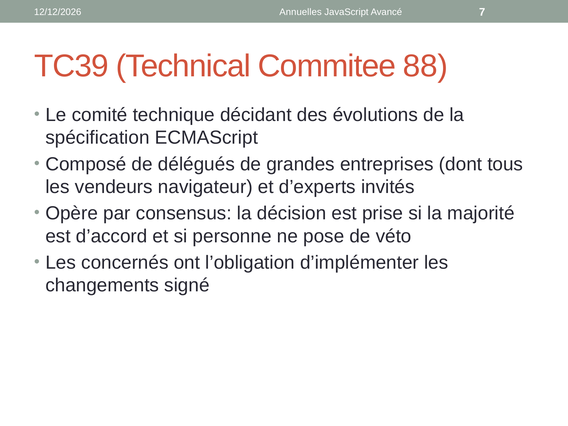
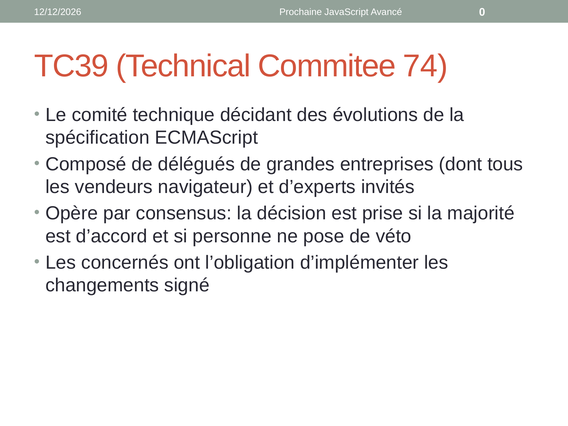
Annuelles: Annuelles -> Prochaine
7: 7 -> 0
88: 88 -> 74
